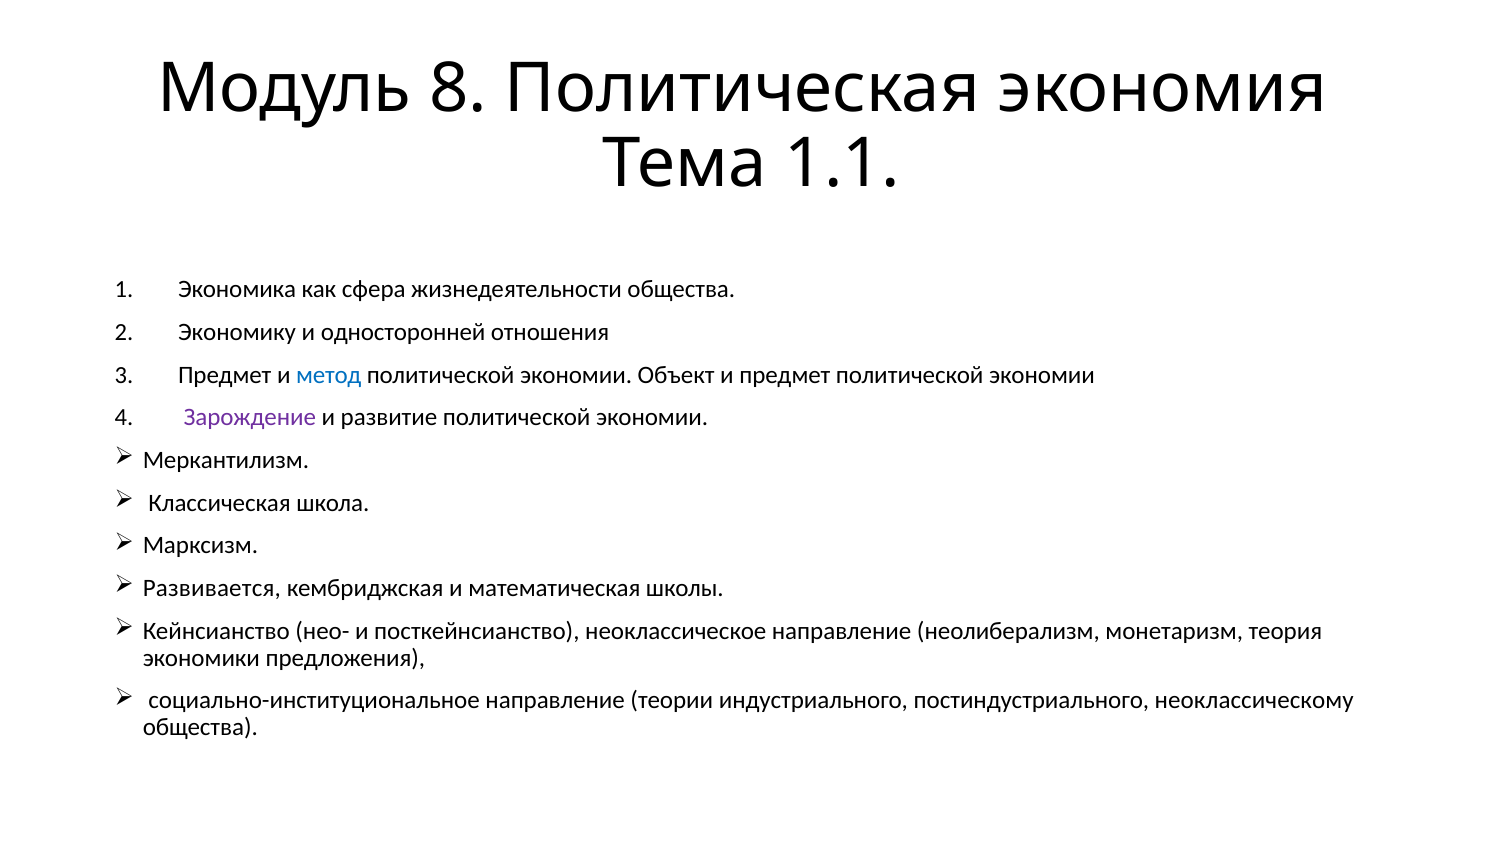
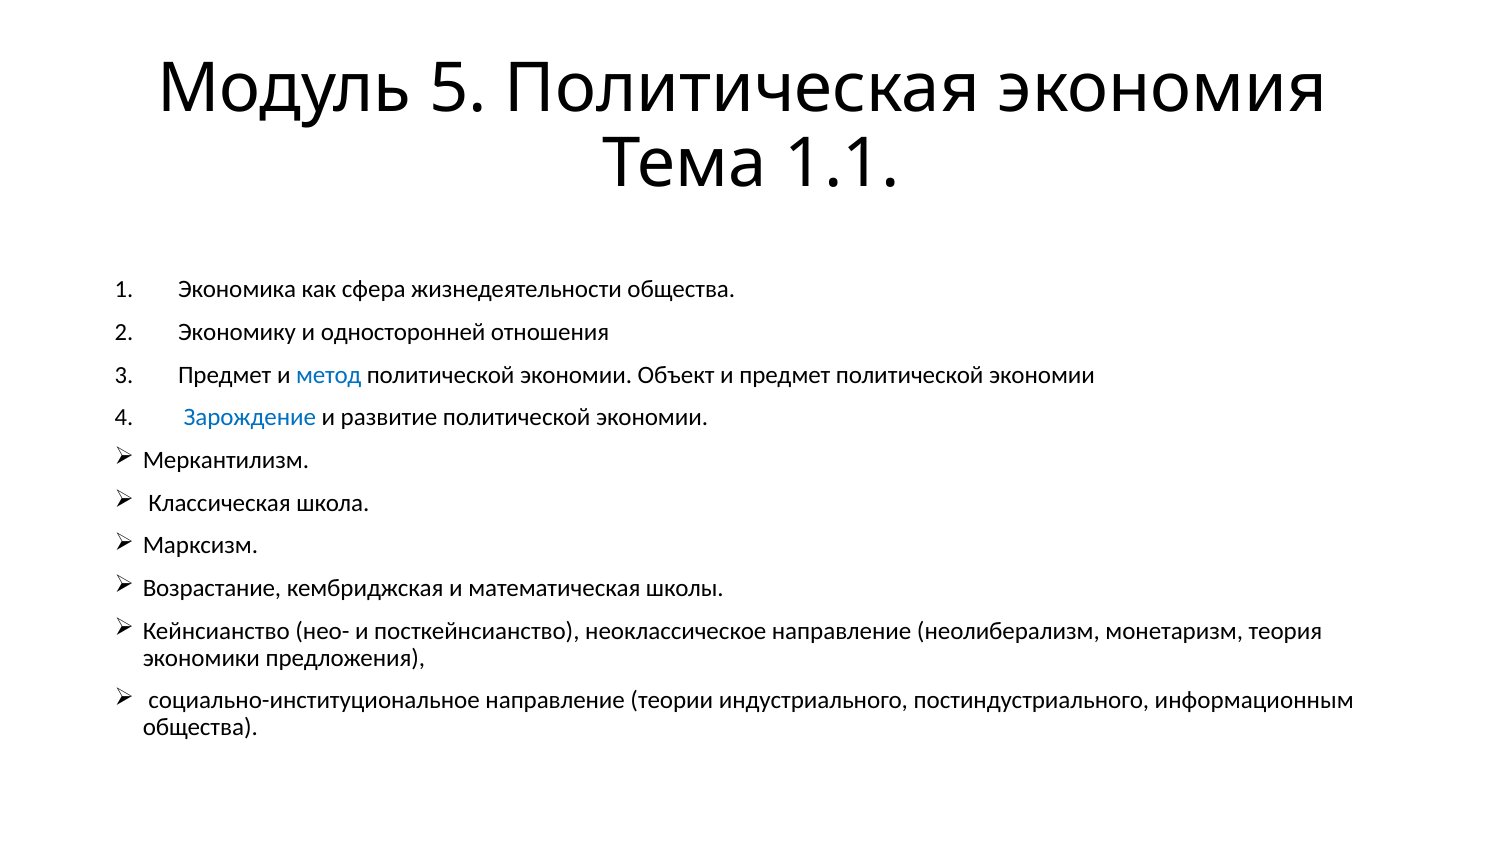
8: 8 -> 5
Зарождение colour: purple -> blue
Развивается: Развивается -> Возрастание
неоклассическому: неоклассическому -> информационным
